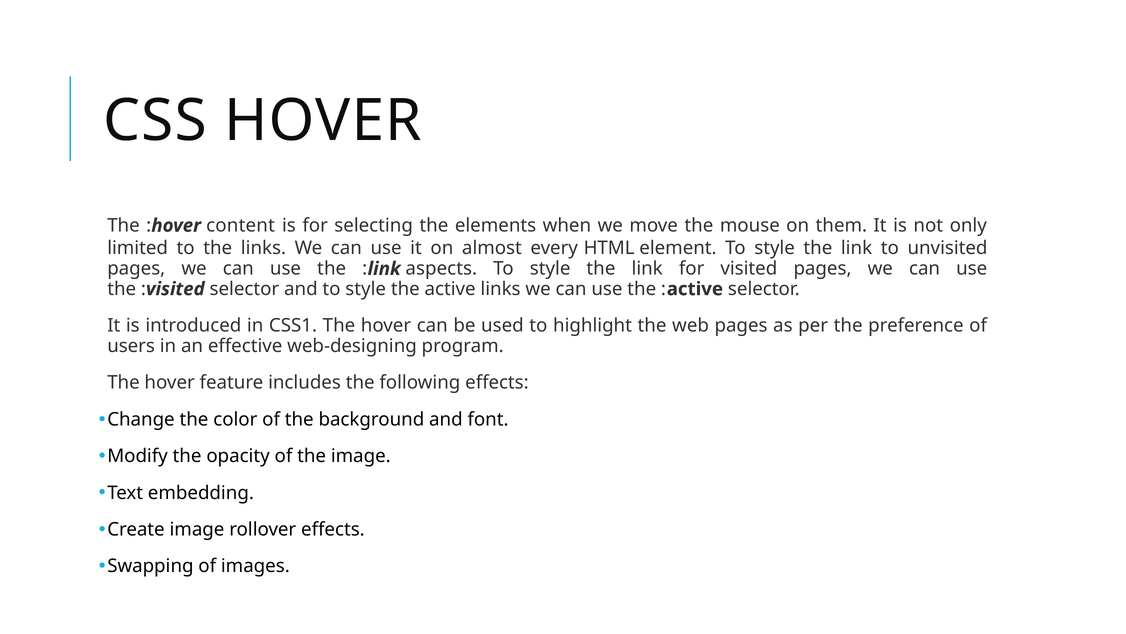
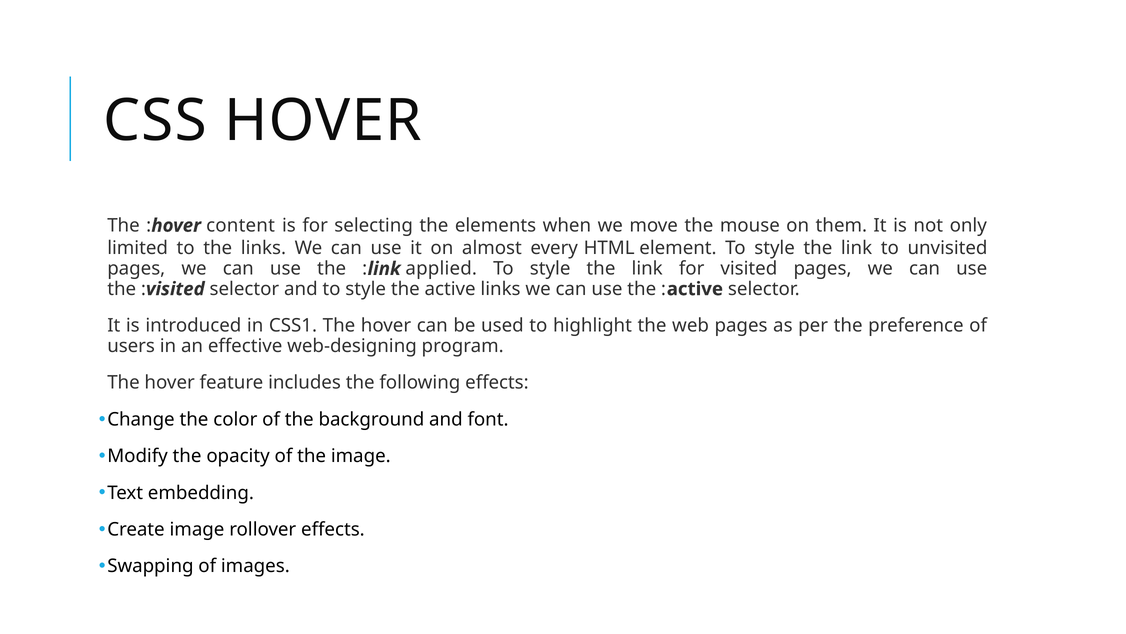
aspects: aspects -> applied
